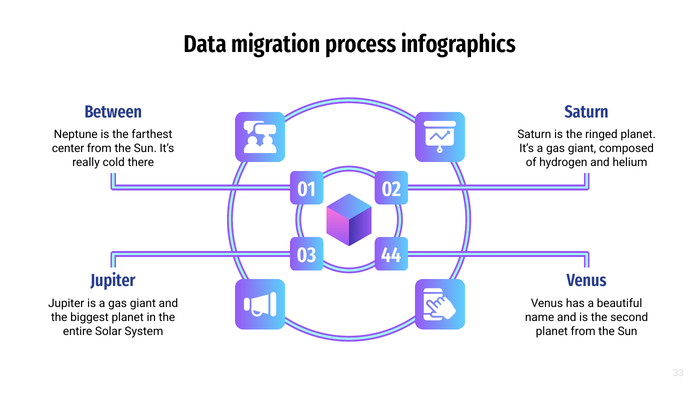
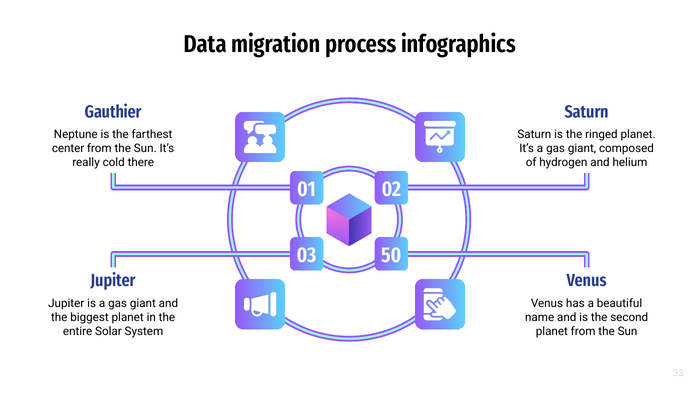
Between: Between -> Gauthier
44: 44 -> 50
